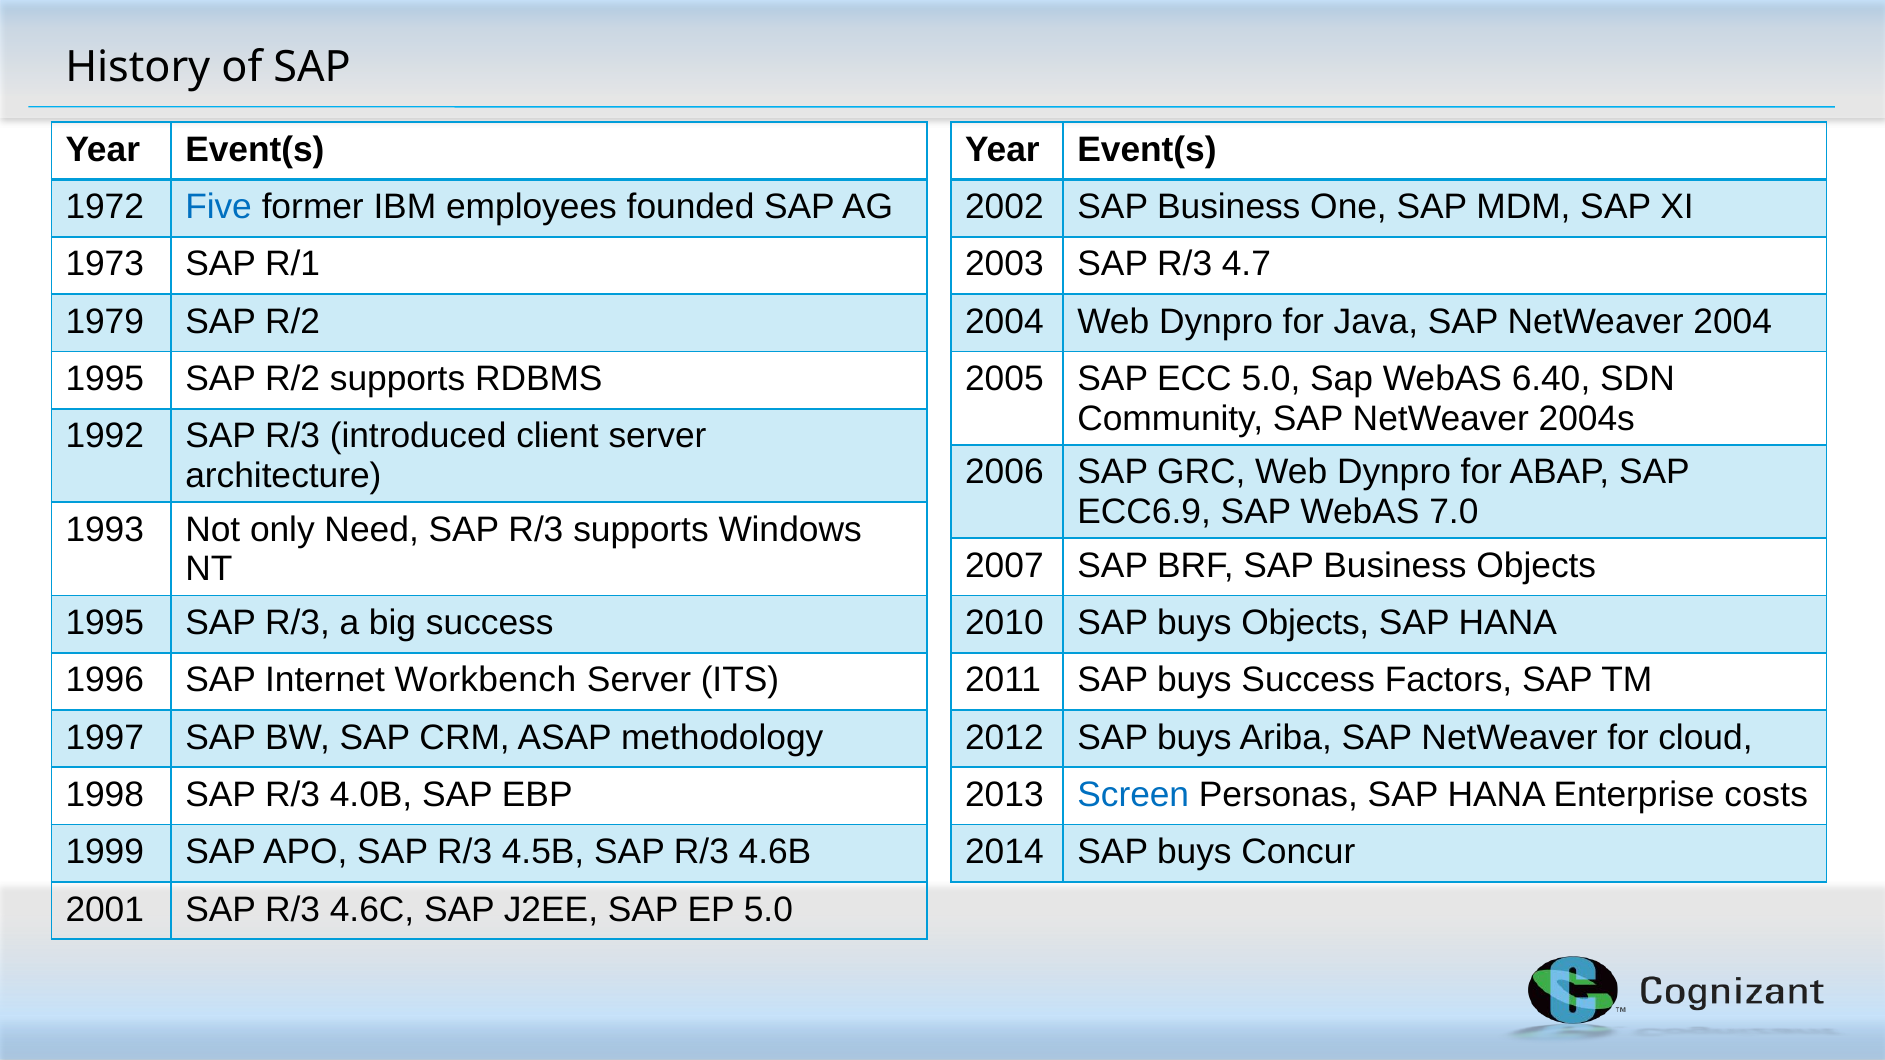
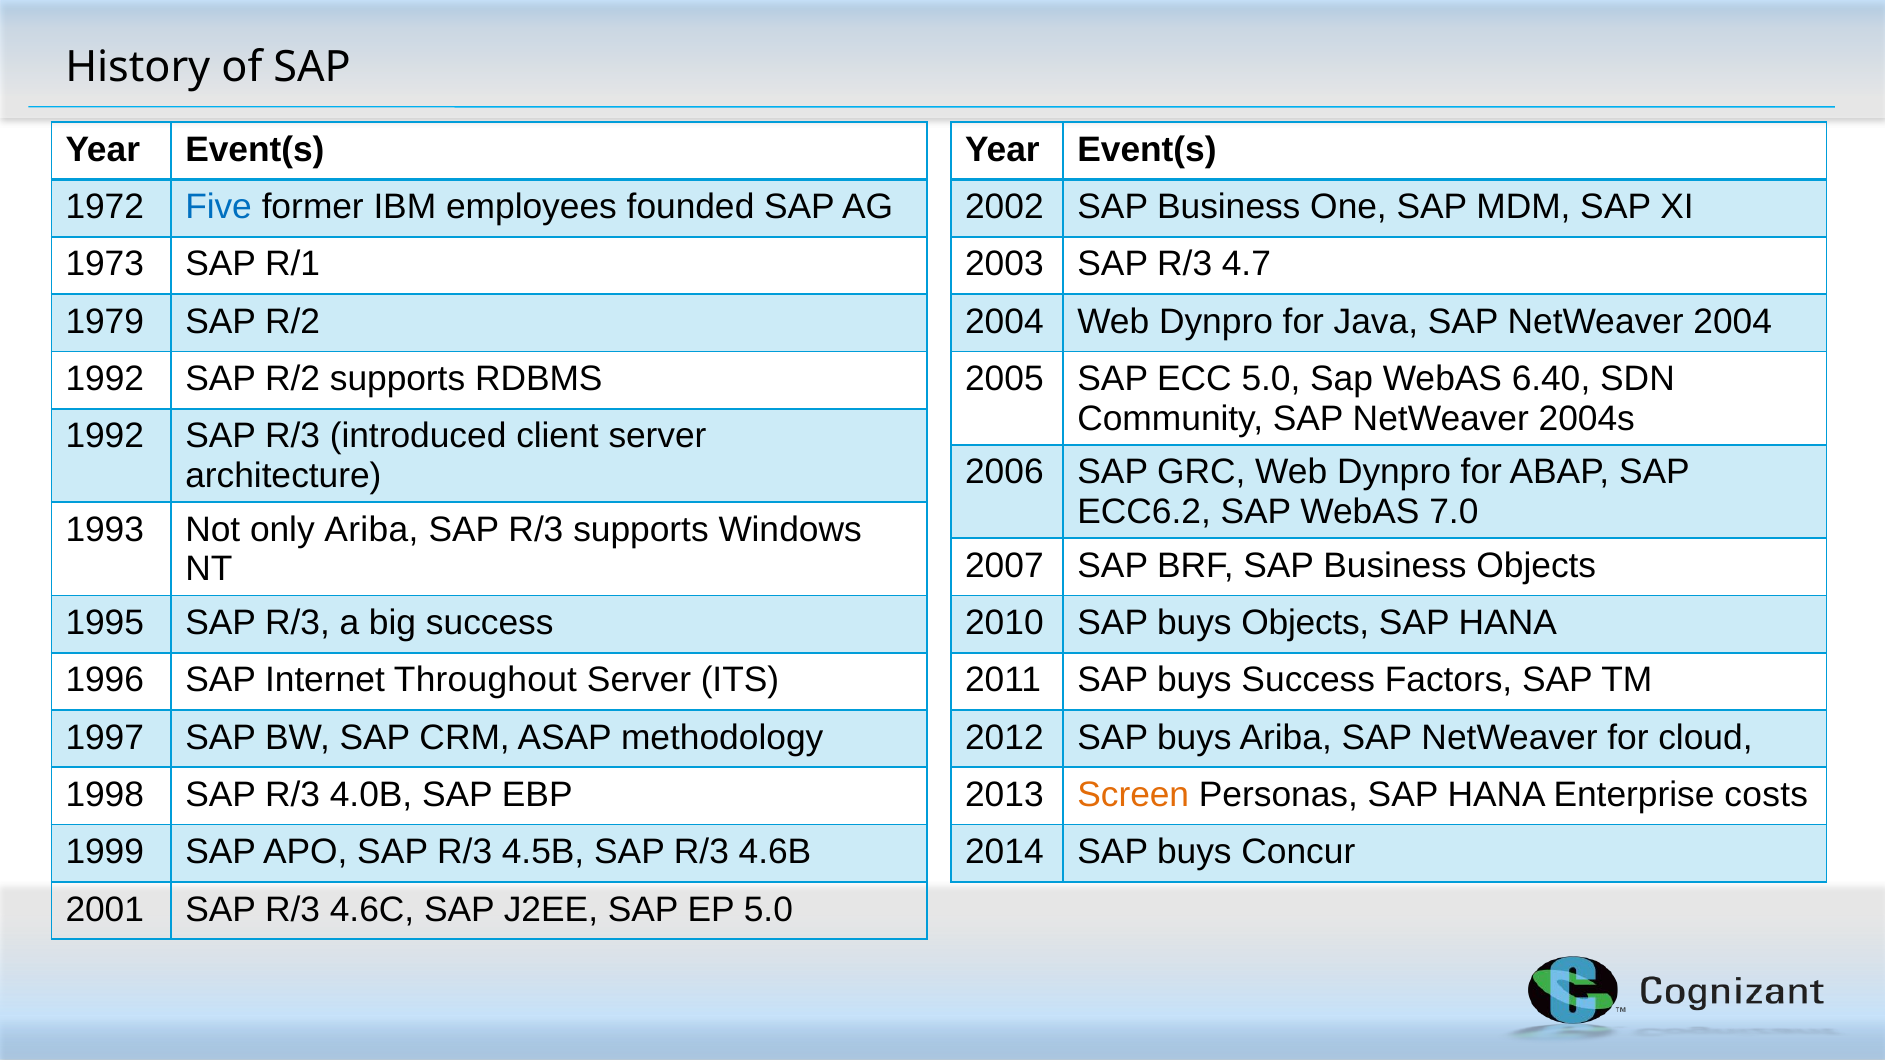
1995 at (105, 379): 1995 -> 1992
ECC6.9: ECC6.9 -> ECC6.2
only Need: Need -> Ariba
Workbench: Workbench -> Throughout
Screen colour: blue -> orange
